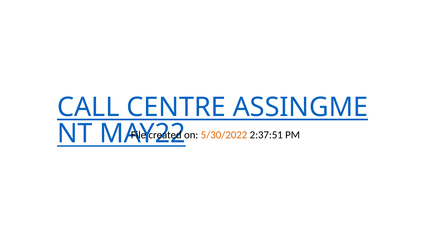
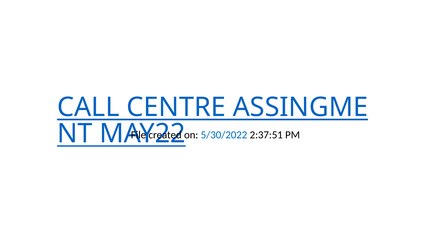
5/30/2022 colour: orange -> blue
